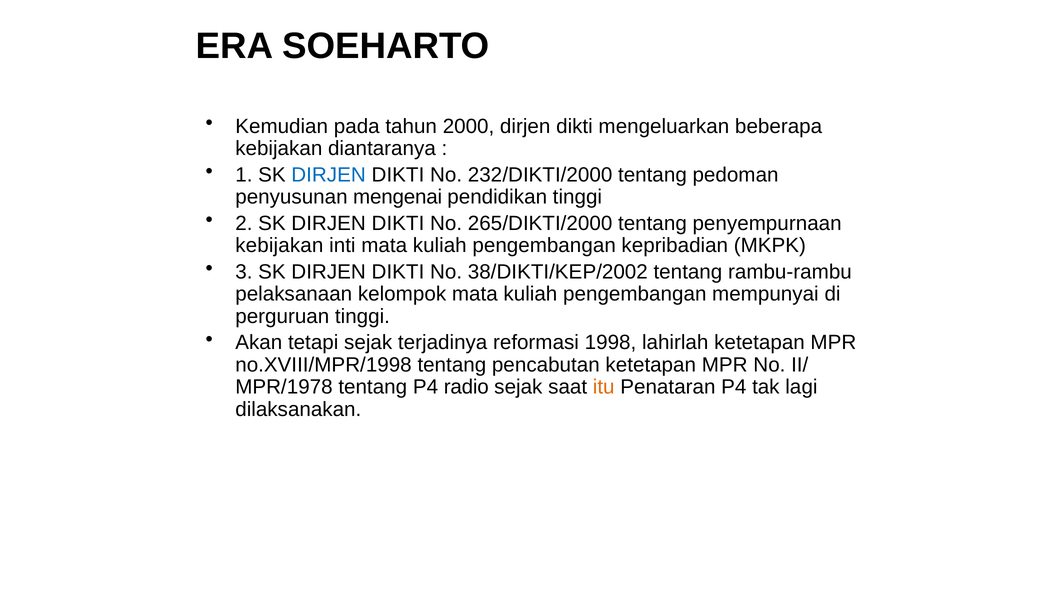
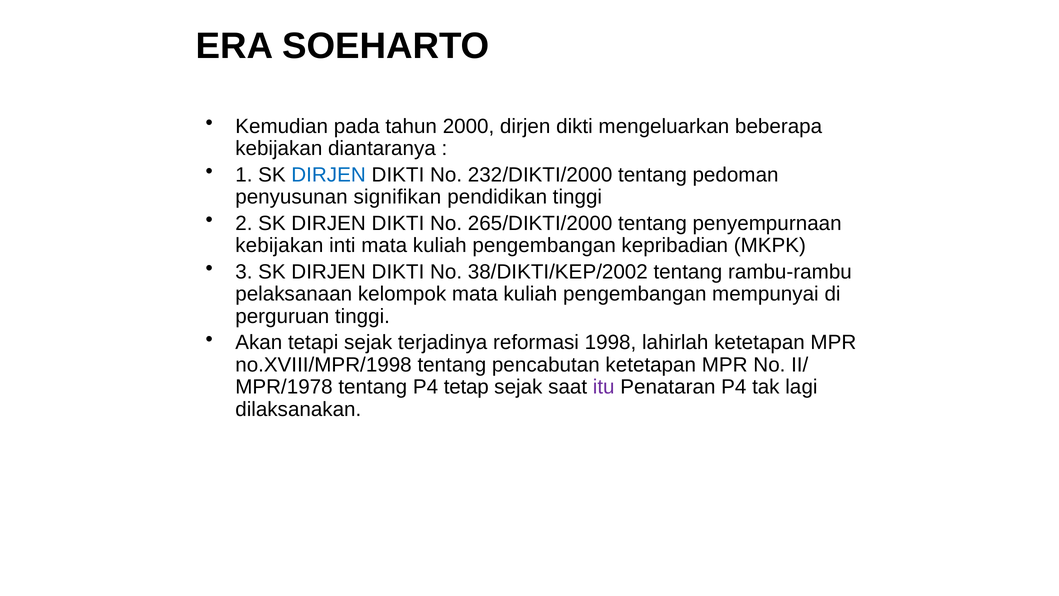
mengenai: mengenai -> signifikan
radio: radio -> tetap
itu colour: orange -> purple
